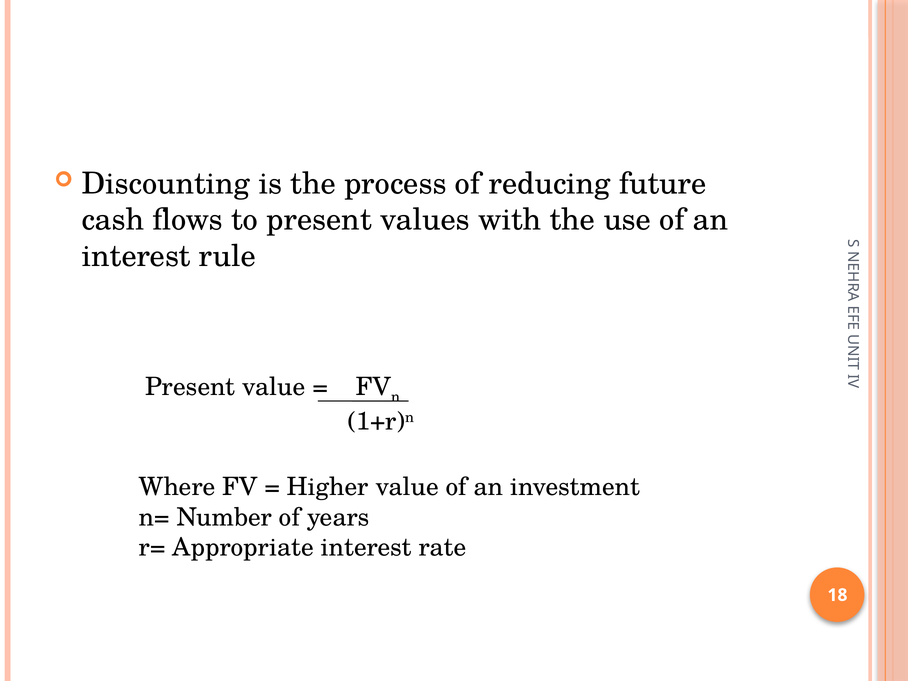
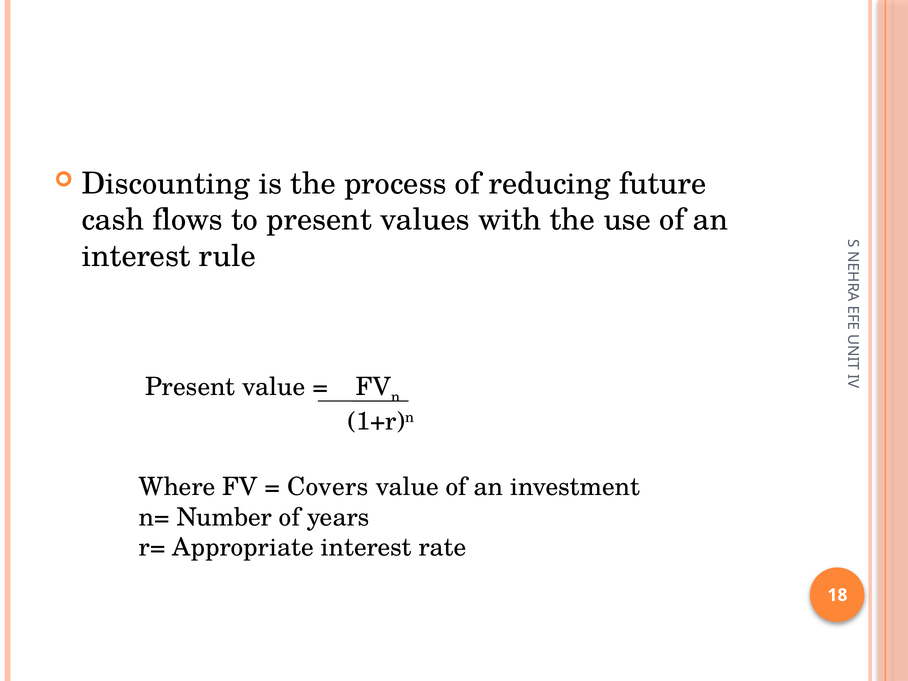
Higher: Higher -> Covers
